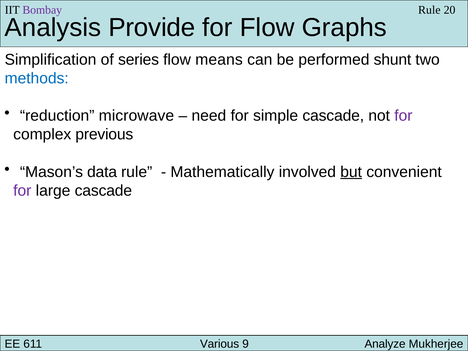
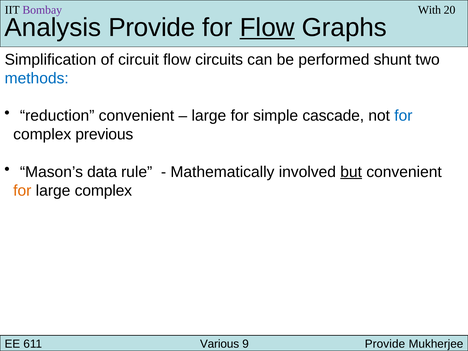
Rule at (429, 10): Rule -> With
Flow at (267, 28) underline: none -> present
series: series -> circuit
means: means -> circuits
reduction microwave: microwave -> convenient
need at (209, 116): need -> large
for at (403, 116) colour: purple -> blue
for at (22, 191) colour: purple -> orange
large cascade: cascade -> complex
9 Analyze: Analyze -> Provide
